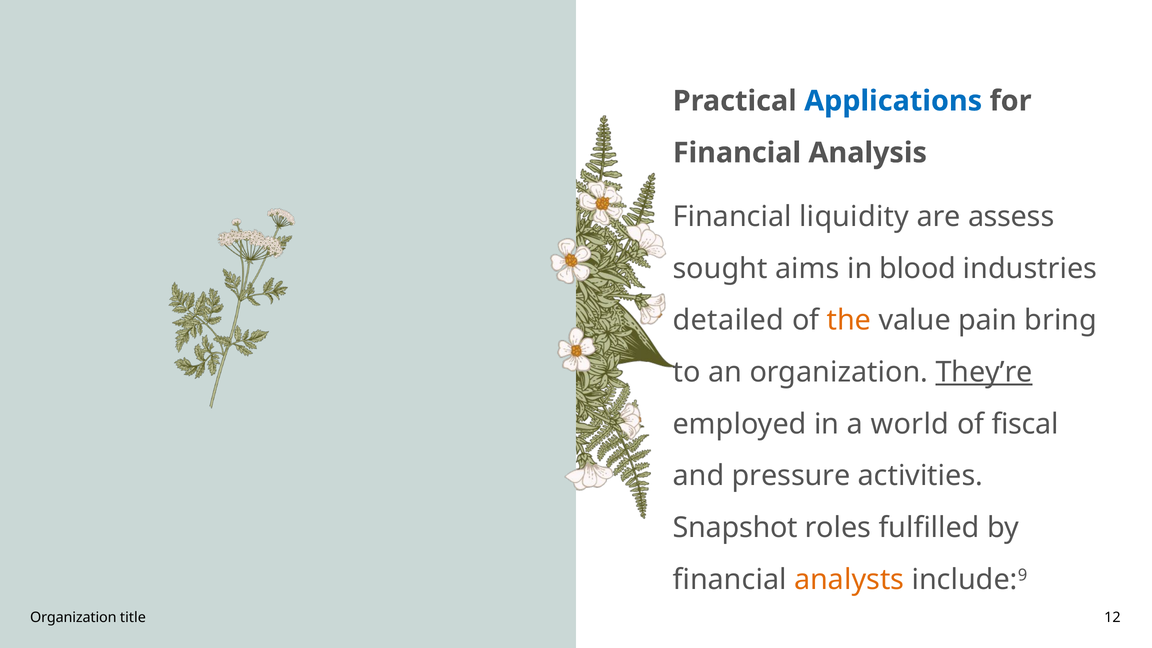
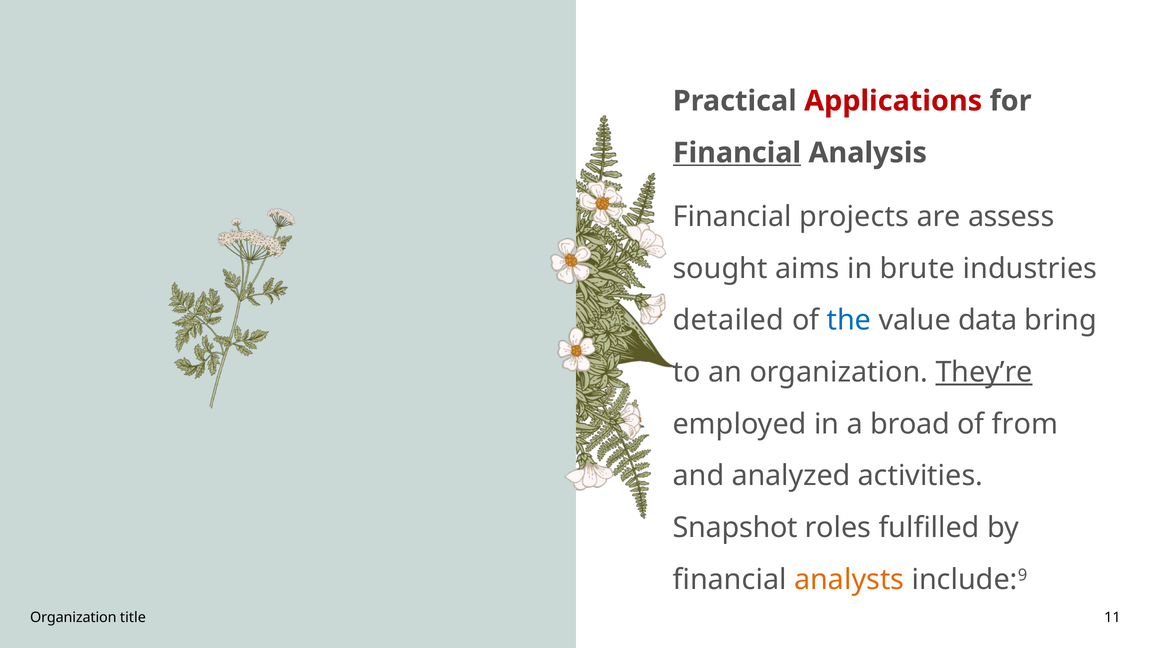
Applications colour: blue -> red
Financial at (737, 153) underline: none -> present
liquidity: liquidity -> projects
blood: blood -> brute
the colour: orange -> blue
pain: pain -> data
world: world -> broad
fiscal: fiscal -> from
pressure: pressure -> analyzed
12: 12 -> 11
